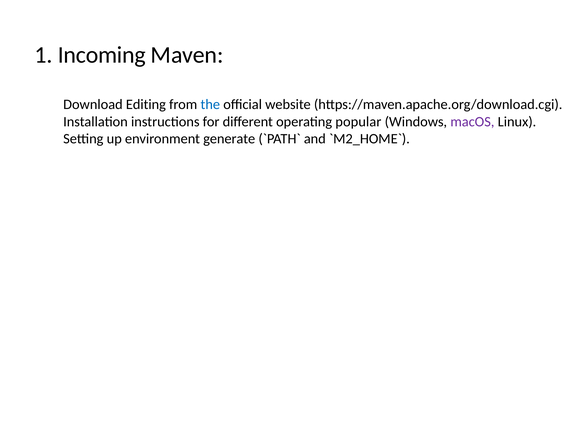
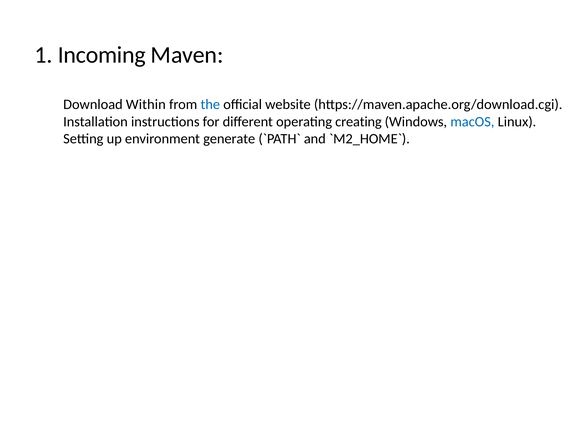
Editing: Editing -> Within
popular: popular -> creating
macOS colour: purple -> blue
